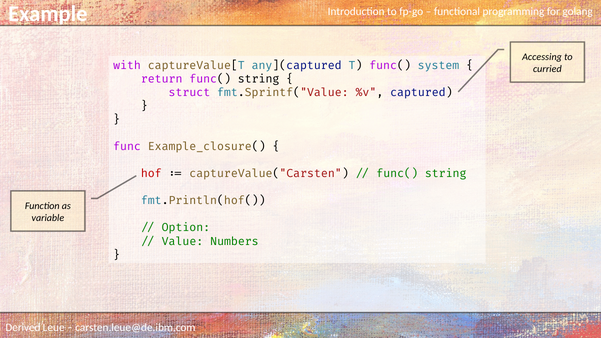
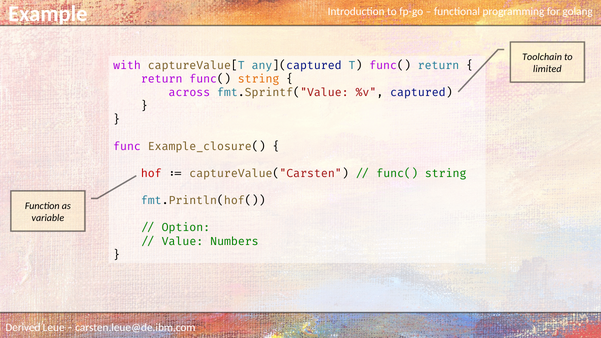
Accessing: Accessing -> Toolchain
func( system: system -> return
curried: curried -> limited
string at (259, 79) colour: black -> orange
struct: struct -> across
